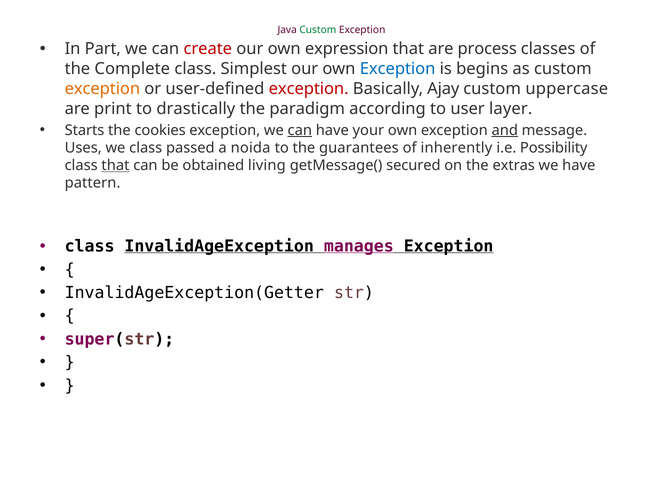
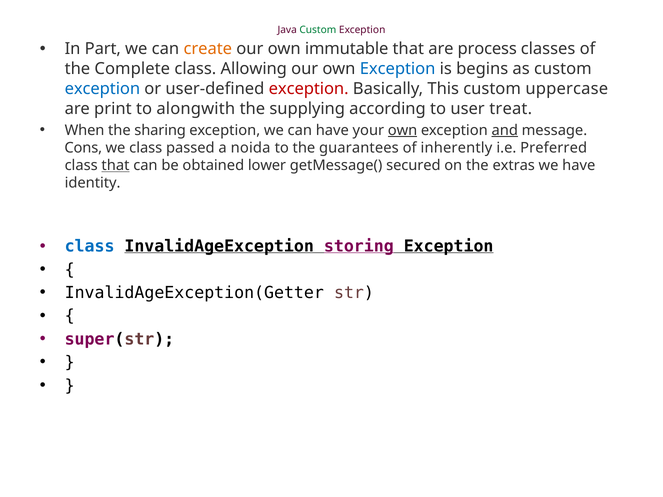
create colour: red -> orange
expression: expression -> immutable
Simplest: Simplest -> Allowing
exception at (102, 89) colour: orange -> blue
Ajay: Ajay -> This
drastically: drastically -> alongwith
paradigm: paradigm -> supplying
layer: layer -> treat
Starts: Starts -> When
cookies: cookies -> sharing
can at (300, 130) underline: present -> none
own at (403, 130) underline: none -> present
Uses: Uses -> Cons
Possibility: Possibility -> Preferred
living: living -> lower
pattern: pattern -> identity
class at (90, 247) colour: black -> blue
manages: manages -> storing
